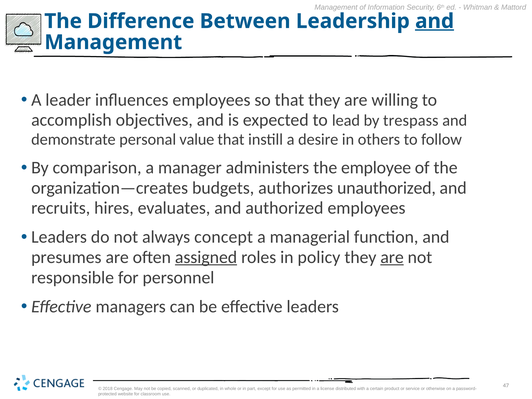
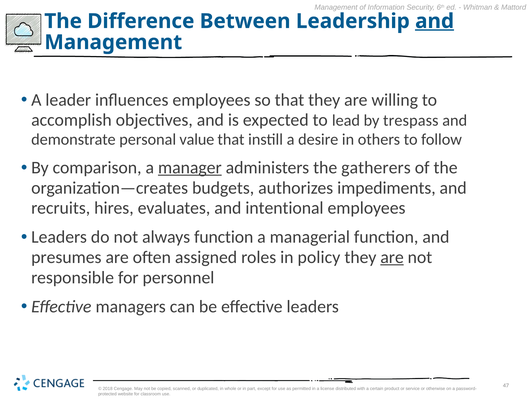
manager underline: none -> present
employee: employee -> gatherers
unauthorized: unauthorized -> impediments
authorized: authorized -> intentional
always concept: concept -> function
assigned underline: present -> none
